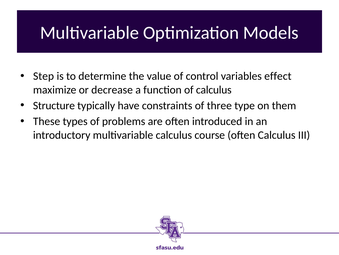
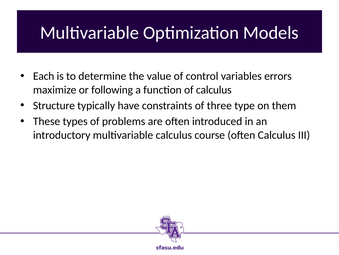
Step: Step -> Each
effect: effect -> errors
decrease: decrease -> following
